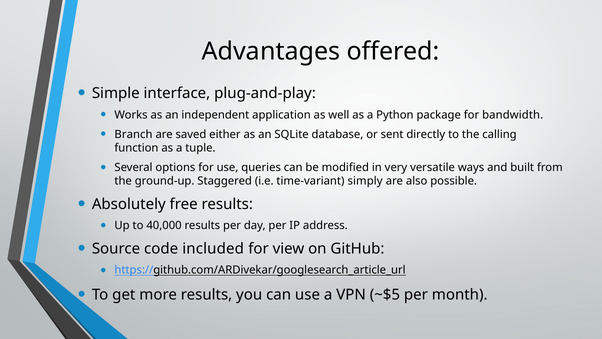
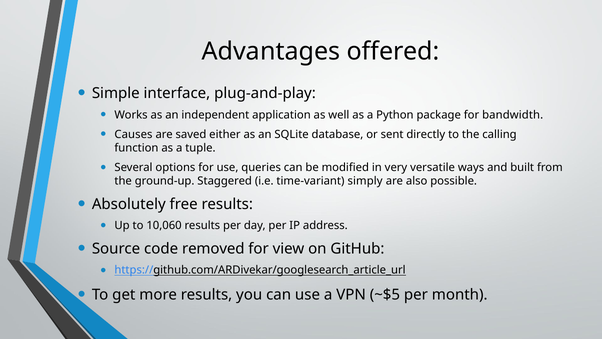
Branch: Branch -> Causes
40,000: 40,000 -> 10,060
included: included -> removed
